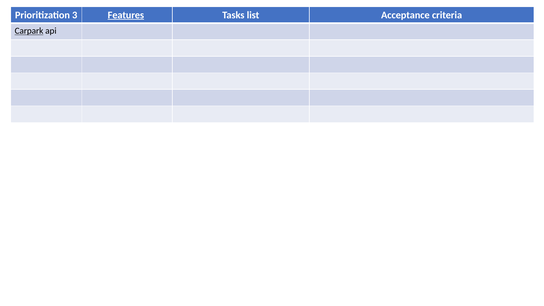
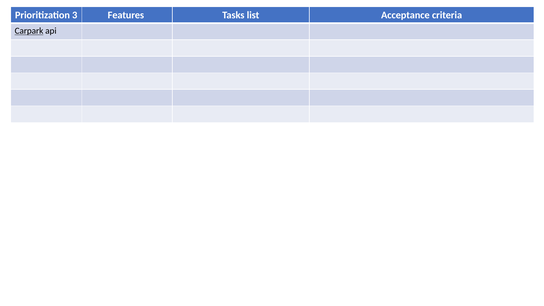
Features underline: present -> none
